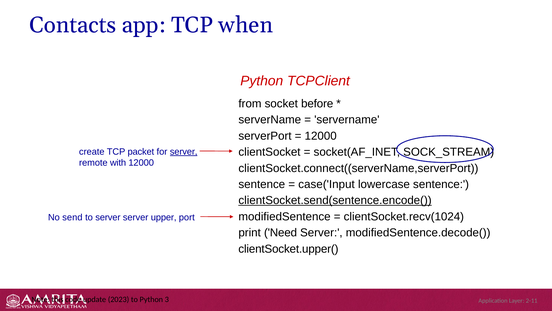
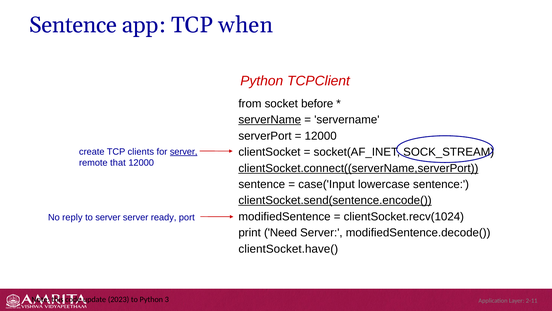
Contacts at (73, 25): Contacts -> Sentence
serverName at (270, 120) underline: none -> present
packet: packet -> clients
with: with -> that
clientSocket.connect((serverName,serverPort underline: none -> present
send: send -> reply
upper: upper -> ready
clientSocket.upper(: clientSocket.upper( -> clientSocket.have(
